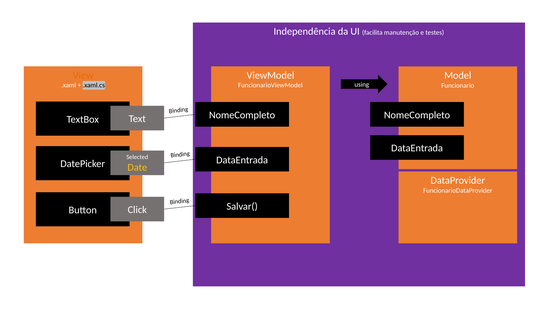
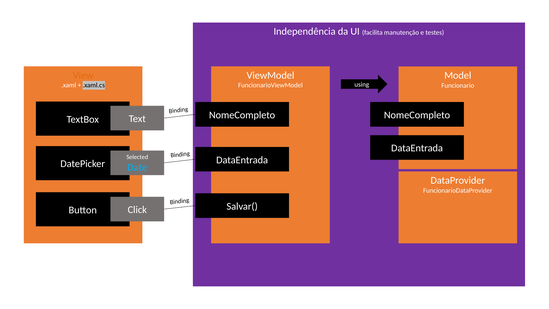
Date colour: yellow -> light blue
